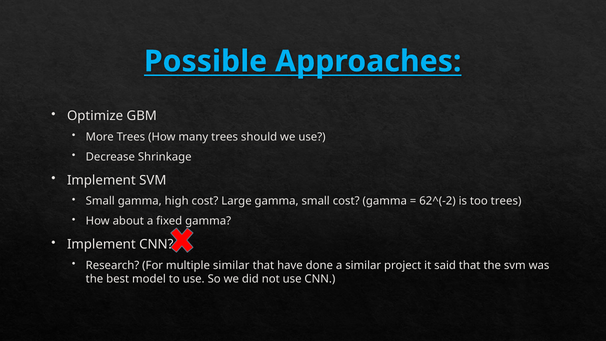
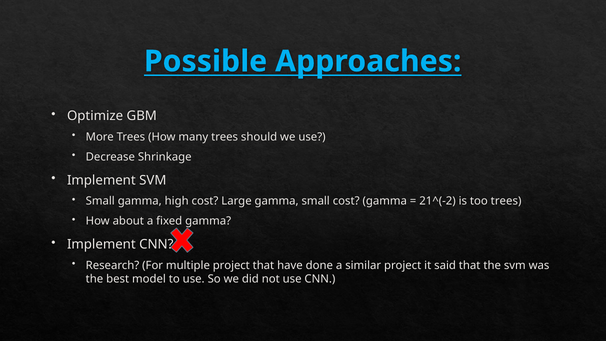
62^(-2: 62^(-2 -> 21^(-2
multiple similar: similar -> project
